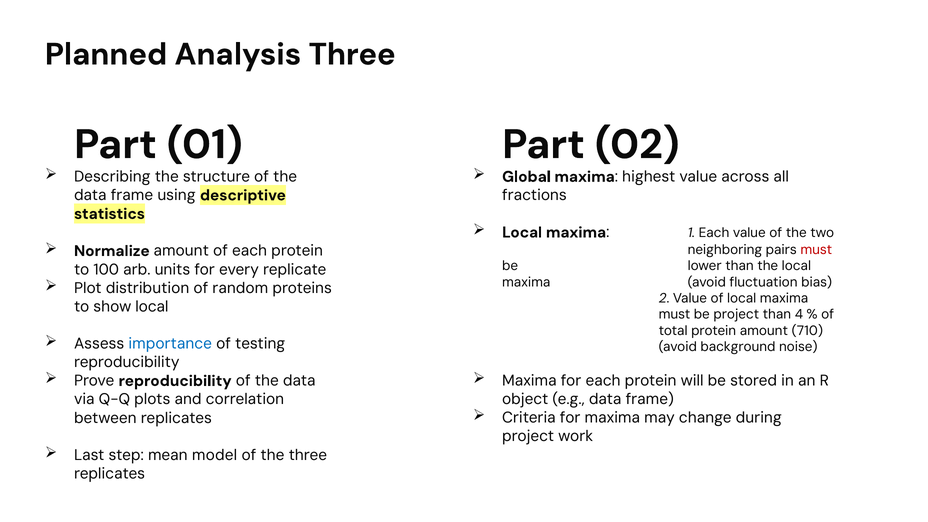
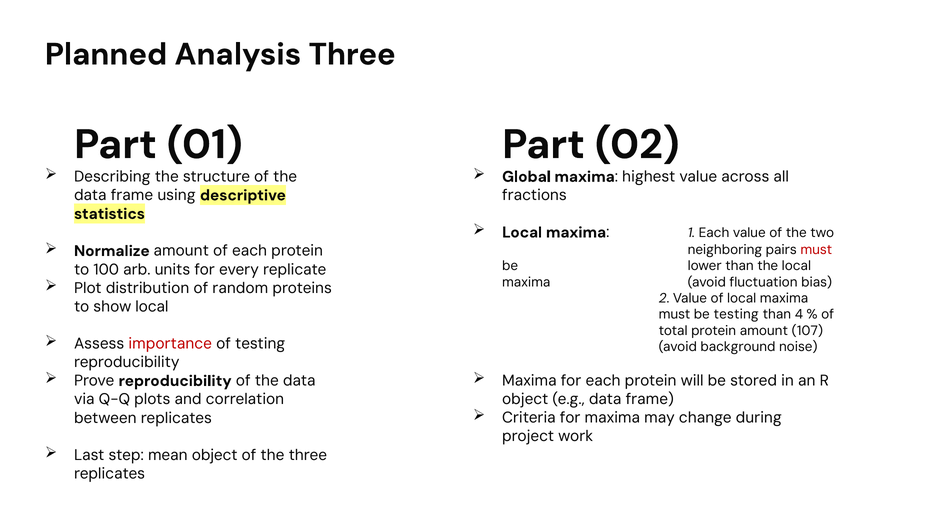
be project: project -> testing
710: 710 -> 107
importance colour: blue -> red
mean model: model -> object
